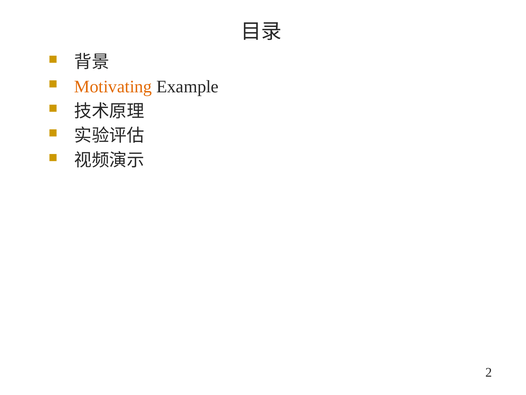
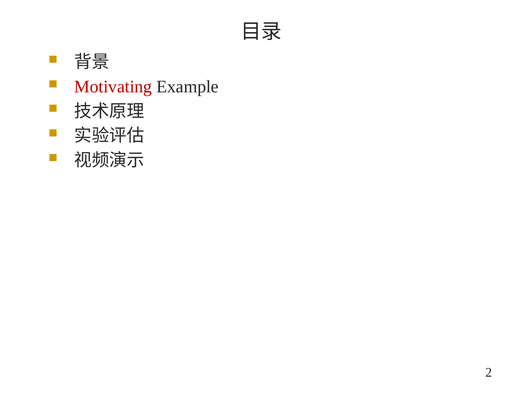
Motivating colour: orange -> red
